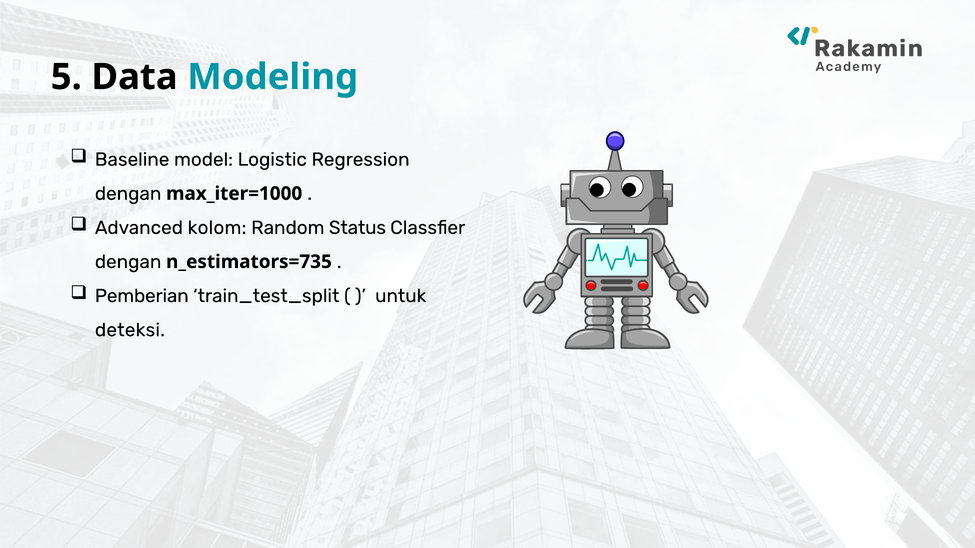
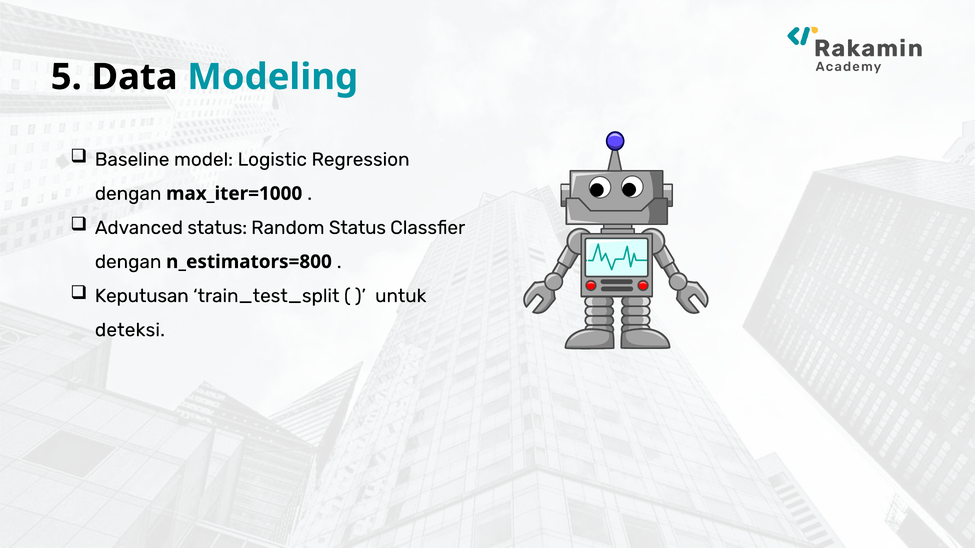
Advanced kolom: kolom -> status
n_estimators=735: n_estimators=735 -> n_estimators=800
Pemberian: Pemberian -> Keputusan
